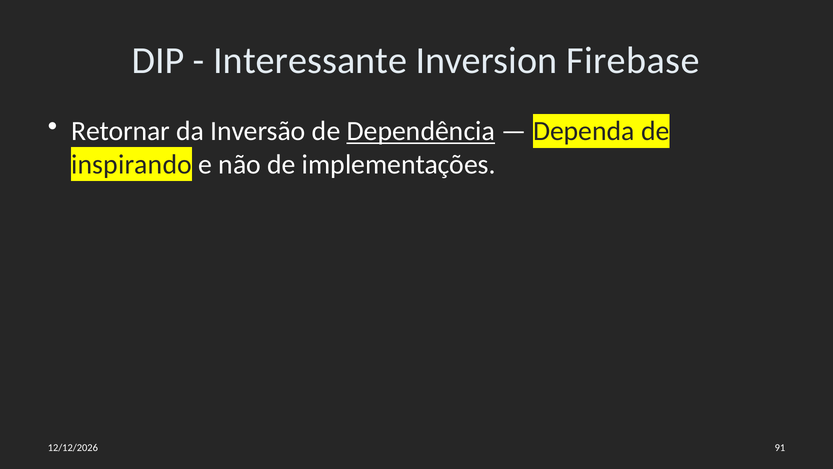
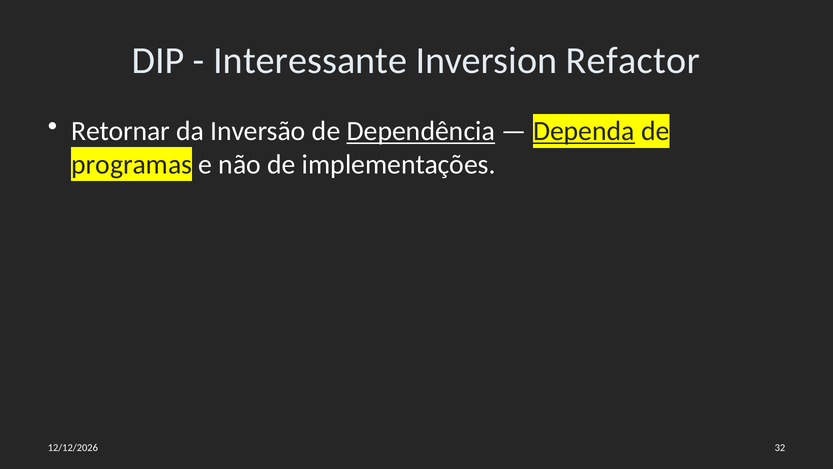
Firebase: Firebase -> Refactor
Dependa underline: none -> present
inspirando: inspirando -> programas
91: 91 -> 32
